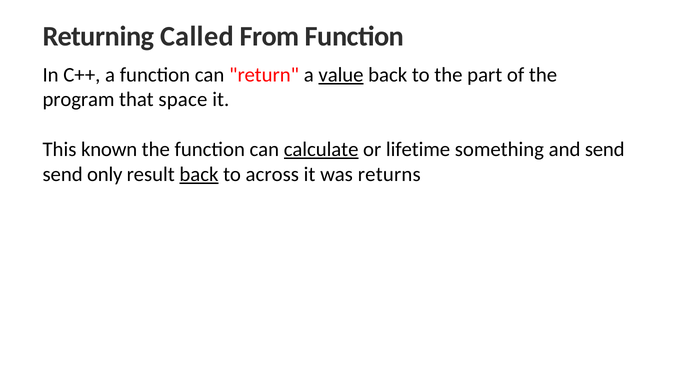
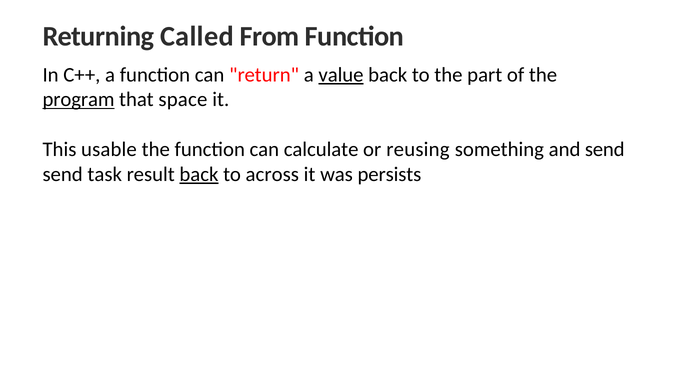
program underline: none -> present
known: known -> usable
calculate underline: present -> none
lifetime: lifetime -> reusing
only: only -> task
returns: returns -> persists
